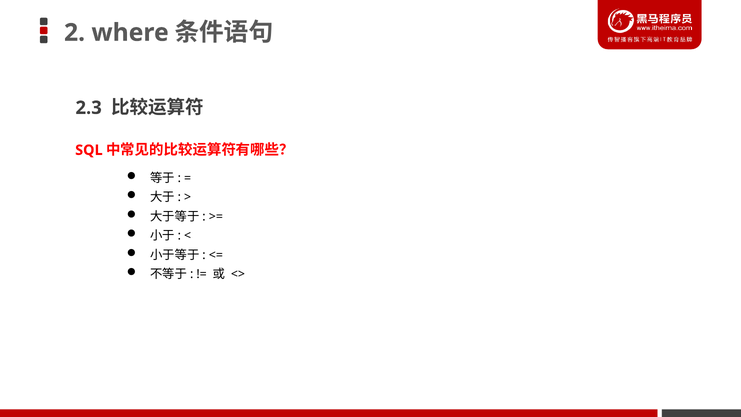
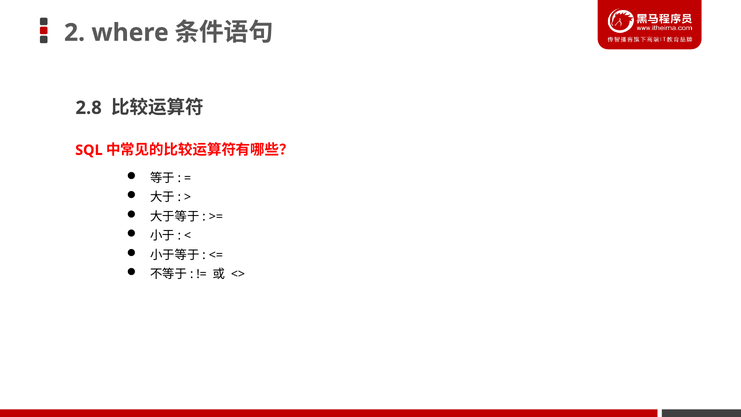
2.3: 2.3 -> 2.8
